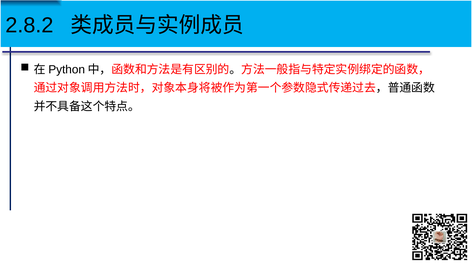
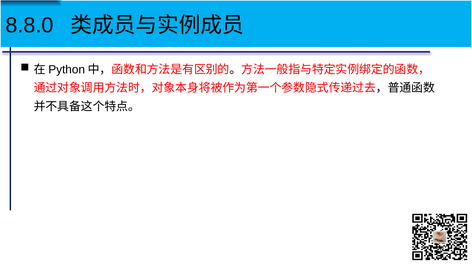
2.8.2: 2.8.2 -> 8.8.0
